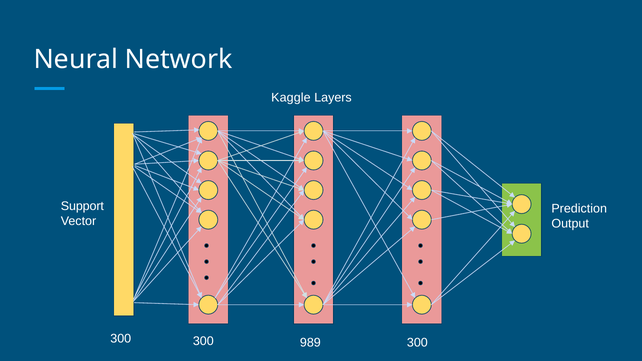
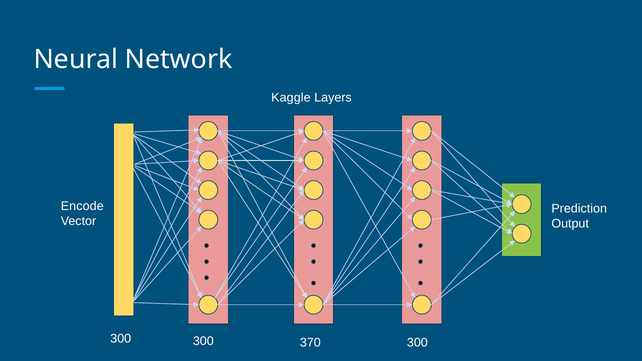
Support: Support -> Encode
989: 989 -> 370
